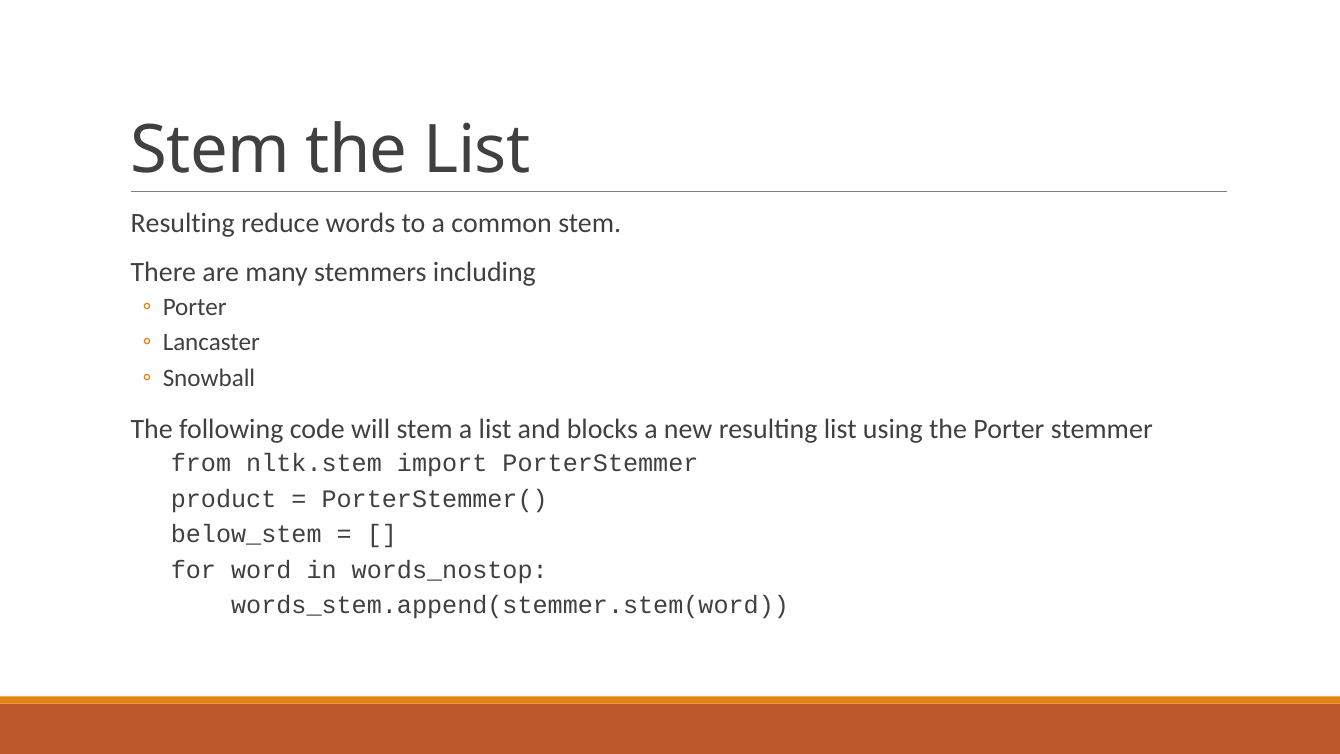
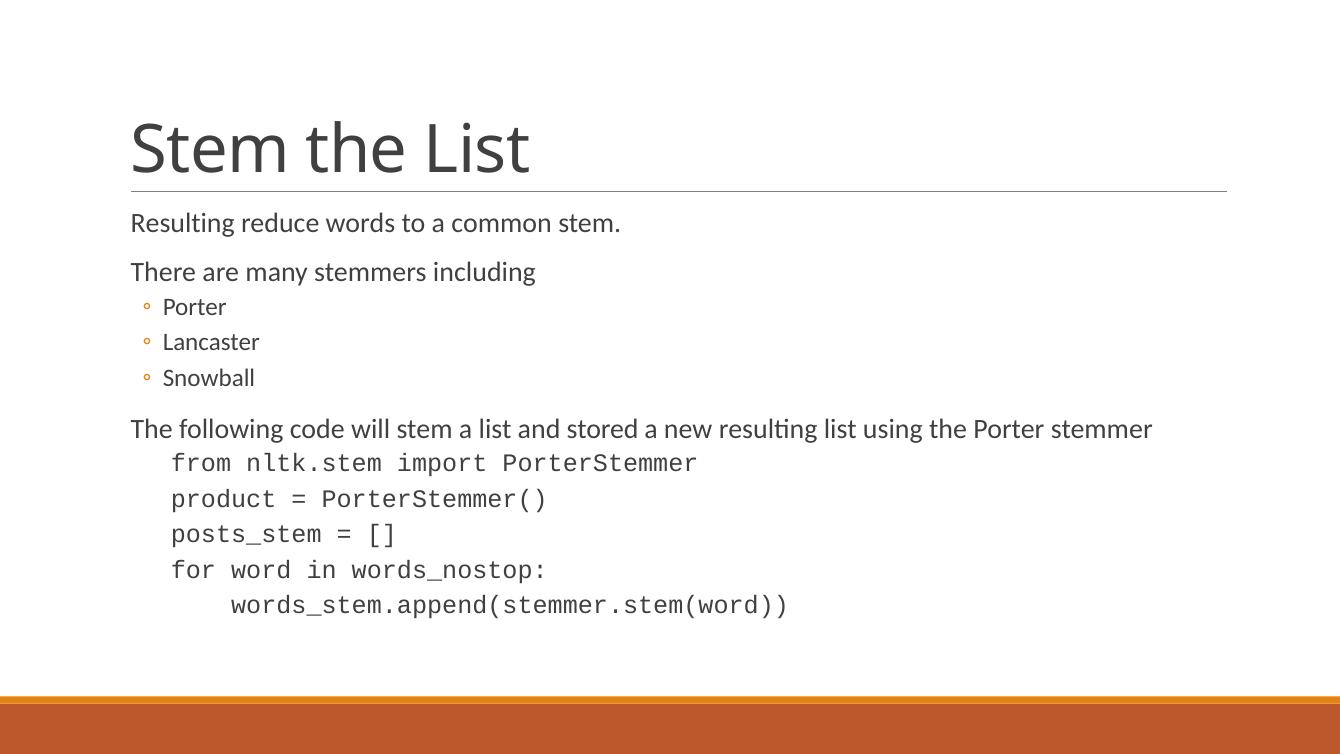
blocks: blocks -> stored
below_stem: below_stem -> posts_stem
